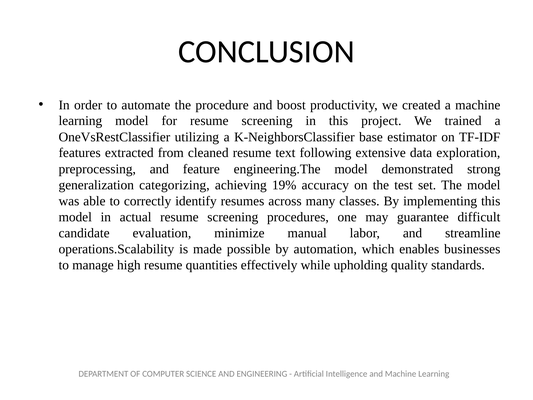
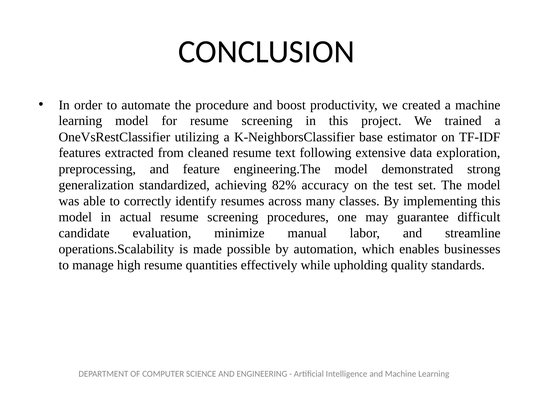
categorizing: categorizing -> standardized
19%: 19% -> 82%
